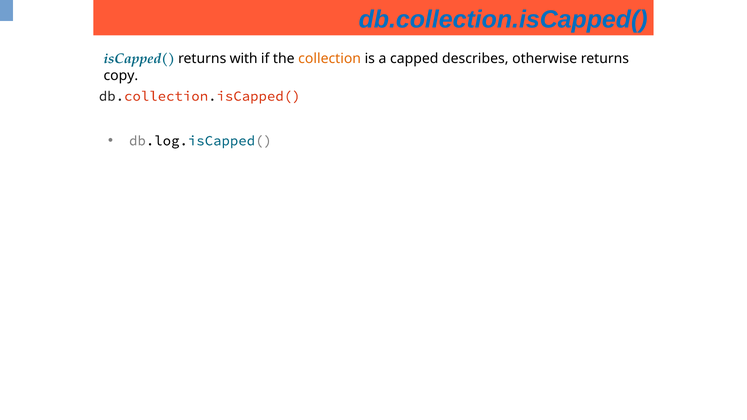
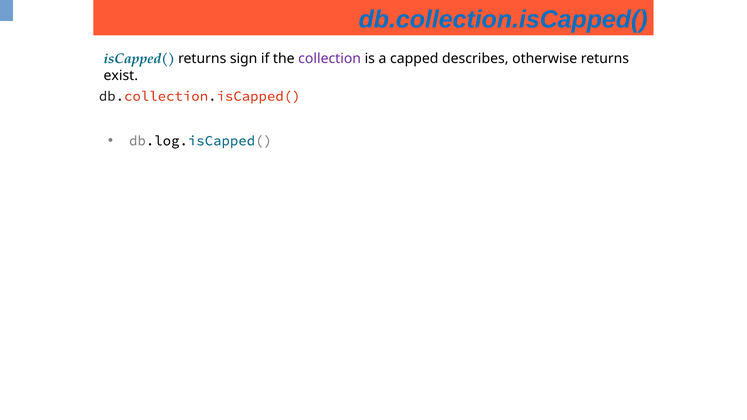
with: with -> sign
collection colour: orange -> purple
copy: copy -> exist
